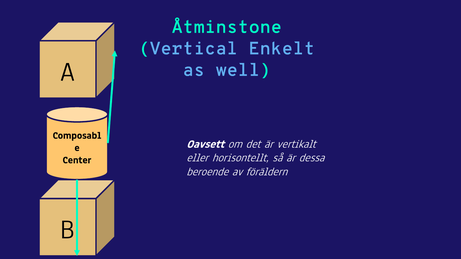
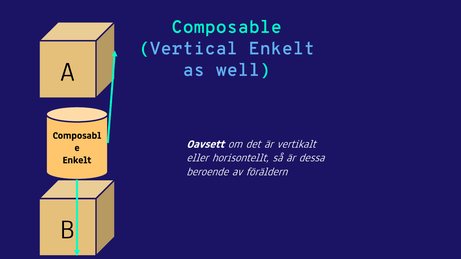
Åtminstone: Åtminstone -> Composable
Center at (77, 160): Center -> Enkelt
